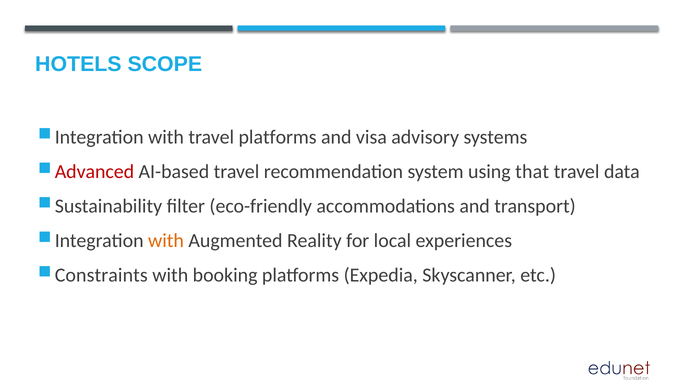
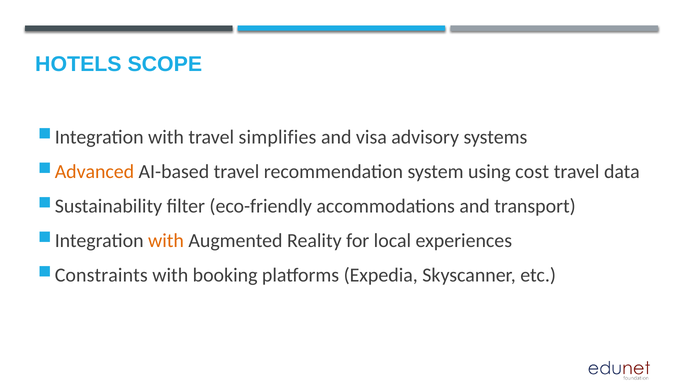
travel platforms: platforms -> simplifies
Advanced colour: red -> orange
that: that -> cost
